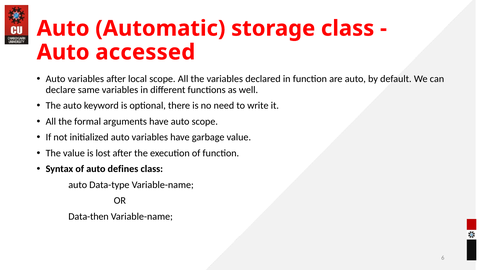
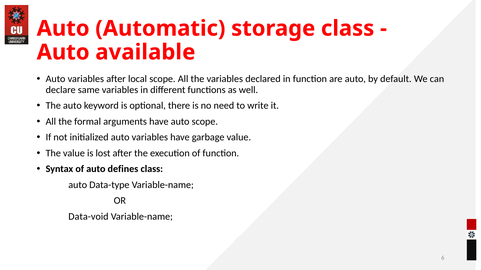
accessed: accessed -> available
Data-then: Data-then -> Data-void
